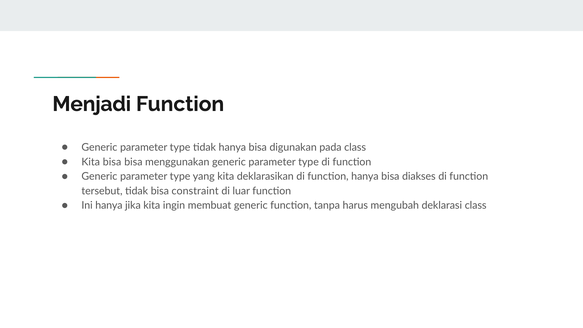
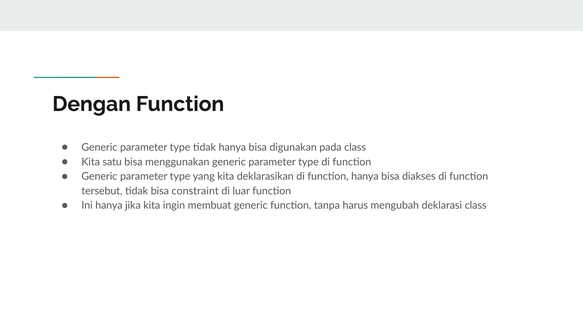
Menjadi: Menjadi -> Dengan
Kita bisa: bisa -> satu
